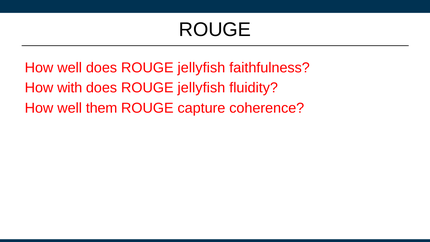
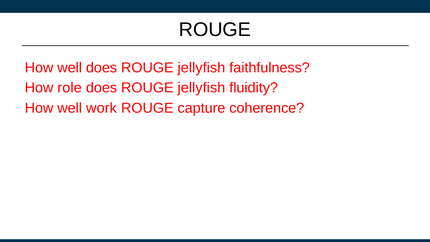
with: with -> role
them: them -> work
